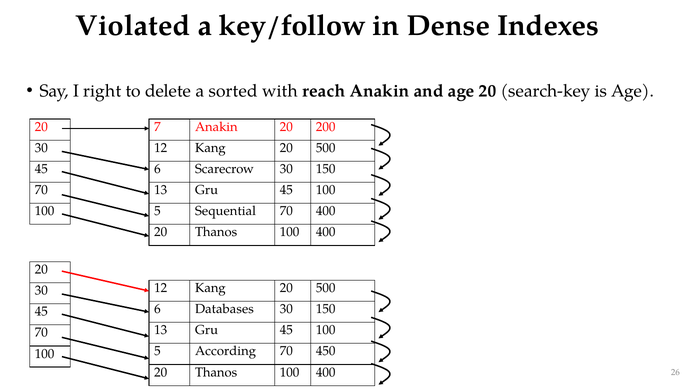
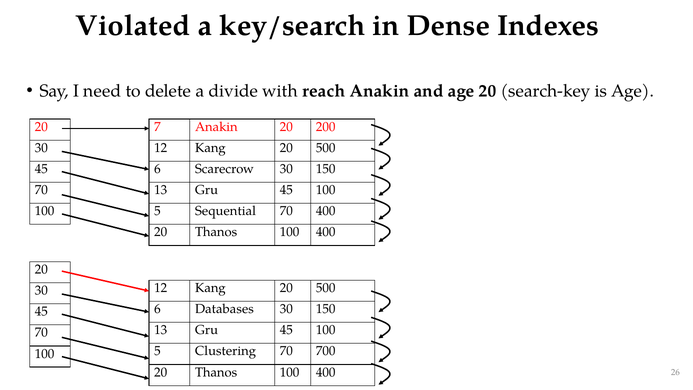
key/follow: key/follow -> key/search
right: right -> need
sorted: sorted -> divide
According: According -> Clustering
450: 450 -> 700
